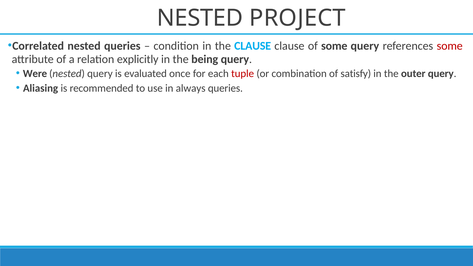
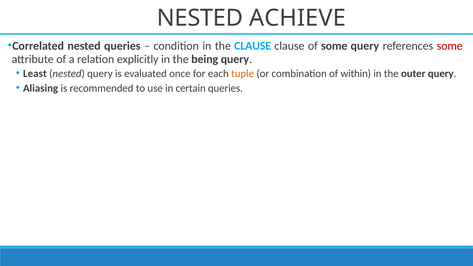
PROJECT: PROJECT -> ACHIEVE
Were: Were -> Least
tuple colour: red -> orange
satisfy: satisfy -> within
always: always -> certain
